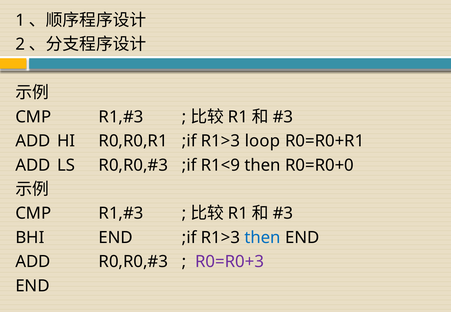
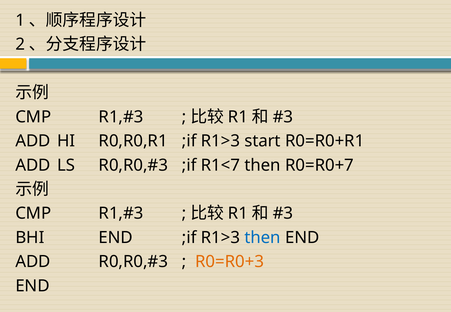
loop: loop -> start
R1<9: R1<9 -> R1<7
R0=R0+0: R0=R0+0 -> R0=R0+7
R0=R0+3 colour: purple -> orange
